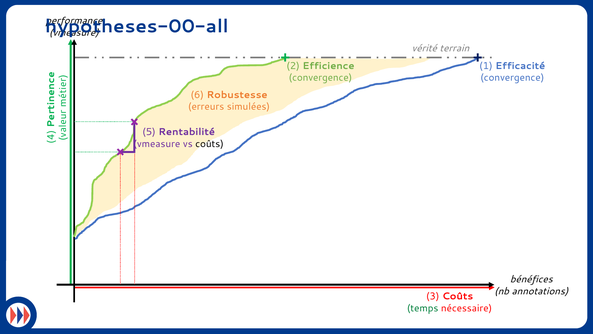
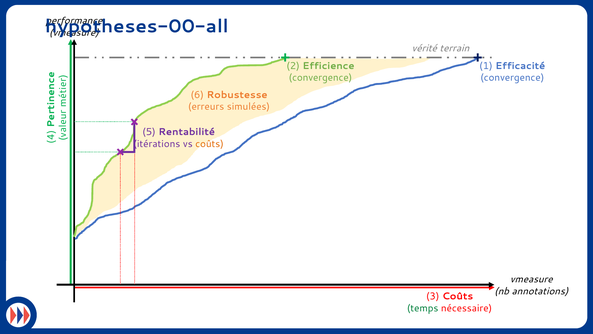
vmeasure at (157, 144): vmeasure -> itérations
coûts at (210, 144) colour: black -> orange
bénéfices at (531, 279): bénéfices -> vmeasure
